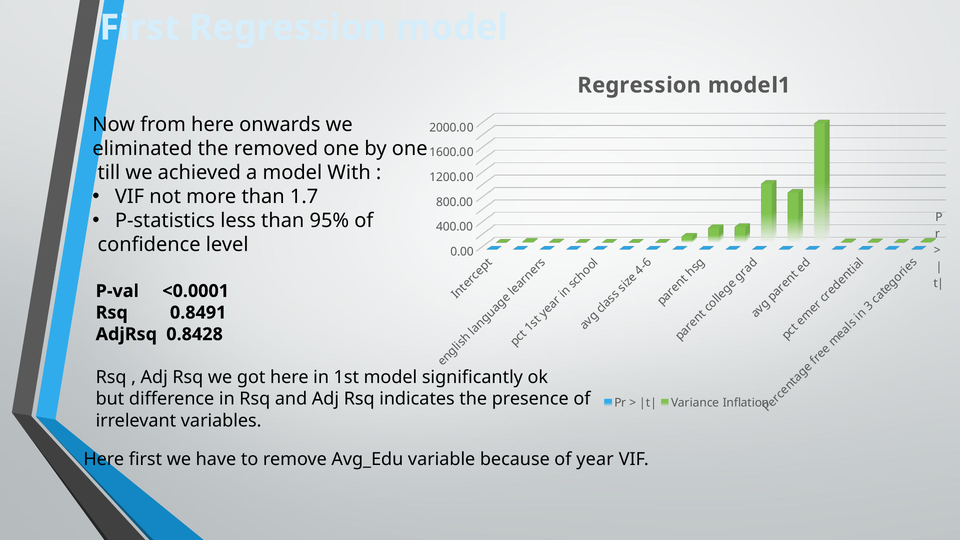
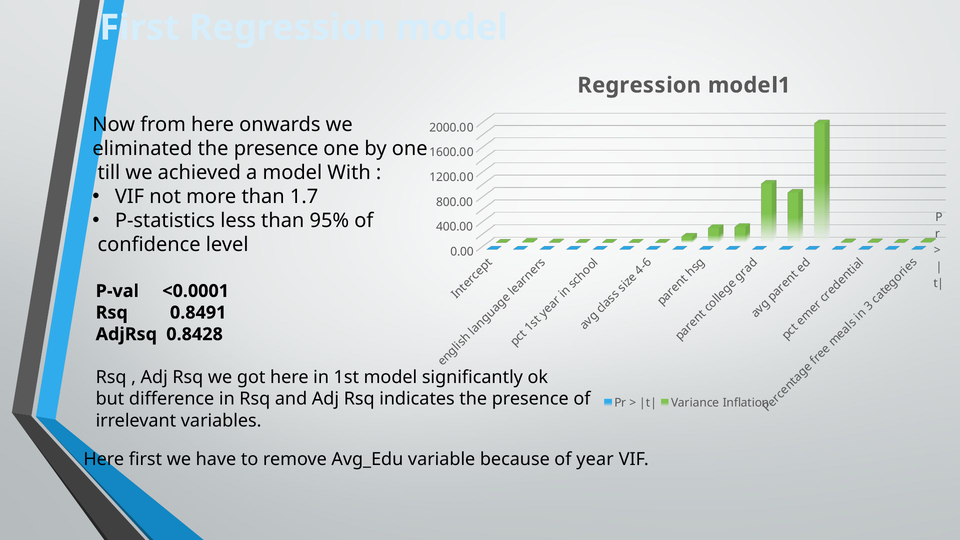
eliminated the removed: removed -> presence
